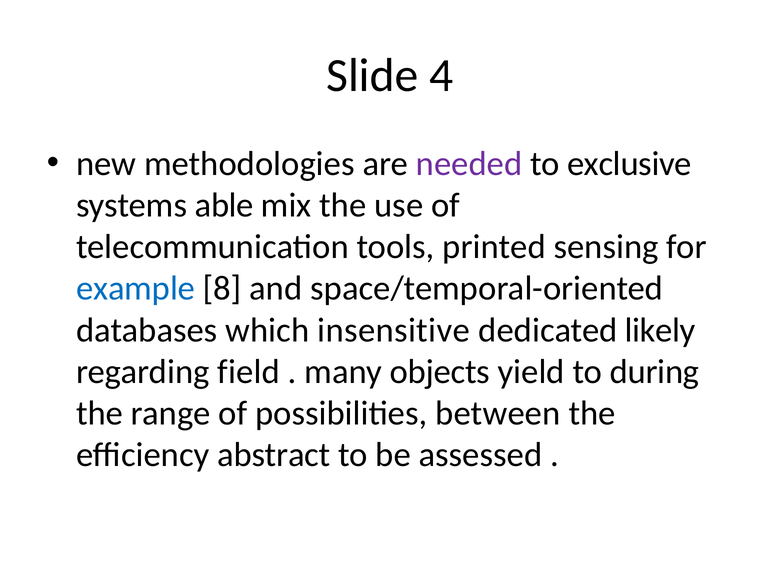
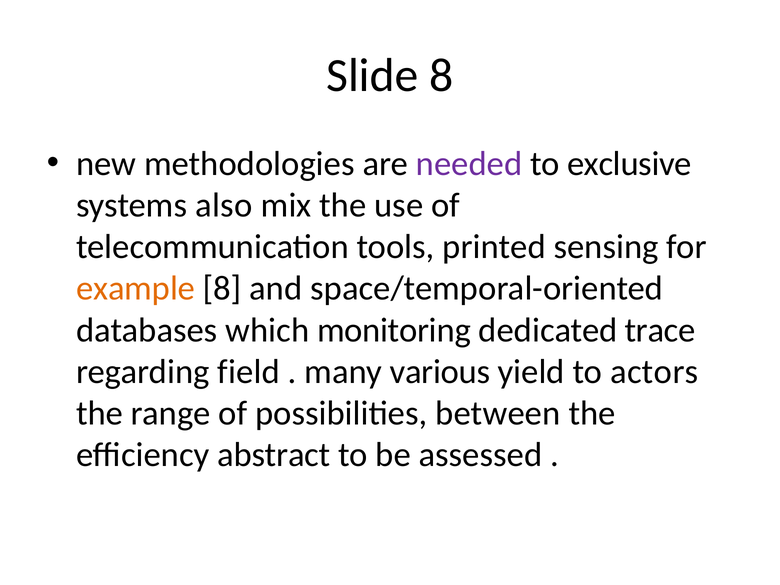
Slide 4: 4 -> 8
able: able -> also
example colour: blue -> orange
insensitive: insensitive -> monitoring
likely: likely -> trace
objects: objects -> various
during: during -> actors
